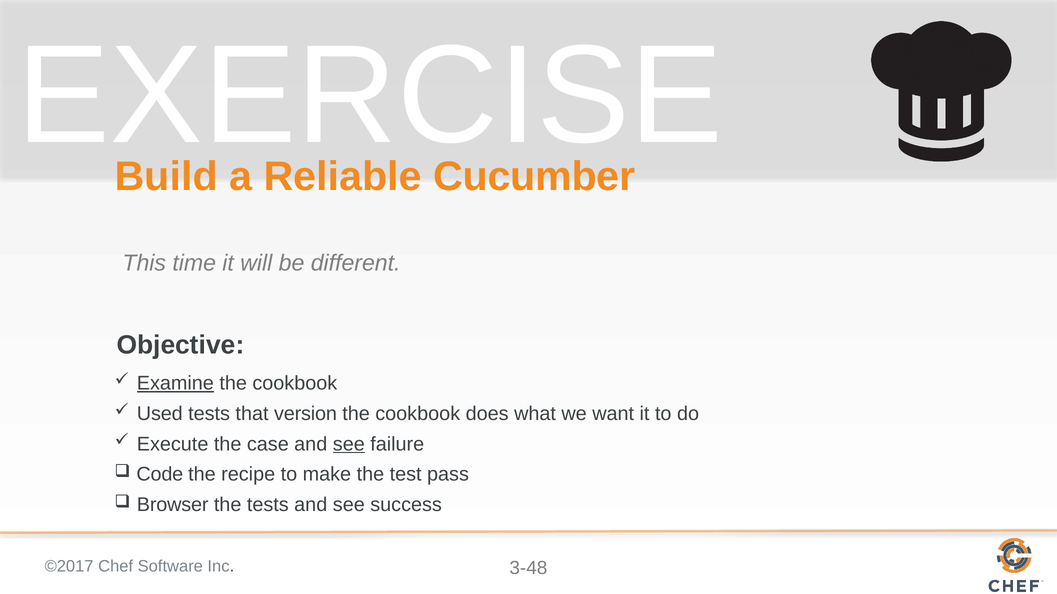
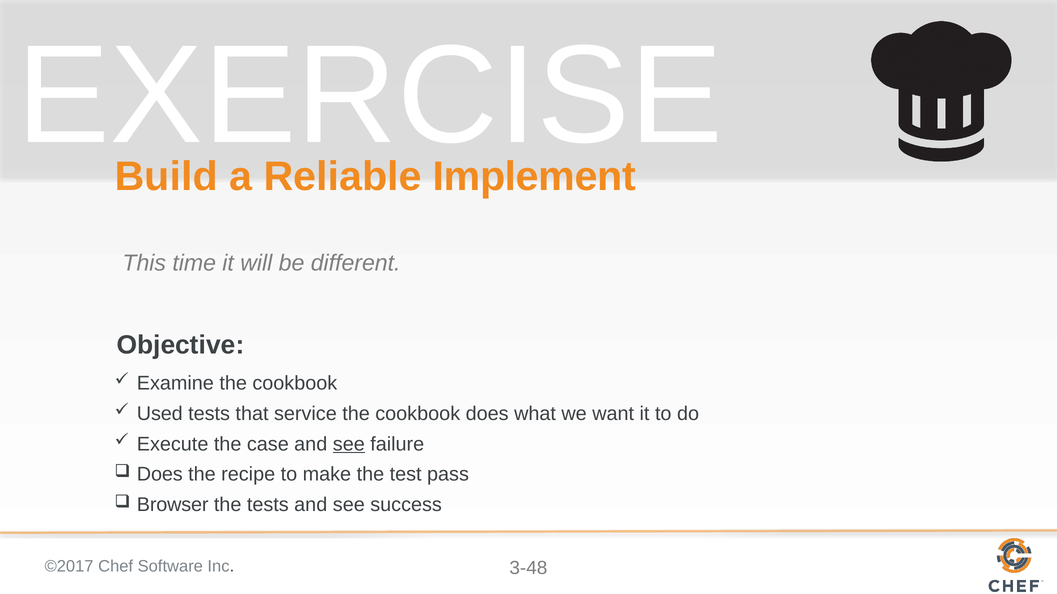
Cucumber: Cucumber -> Implement
Examine underline: present -> none
version: version -> service
Code at (160, 475): Code -> Does
